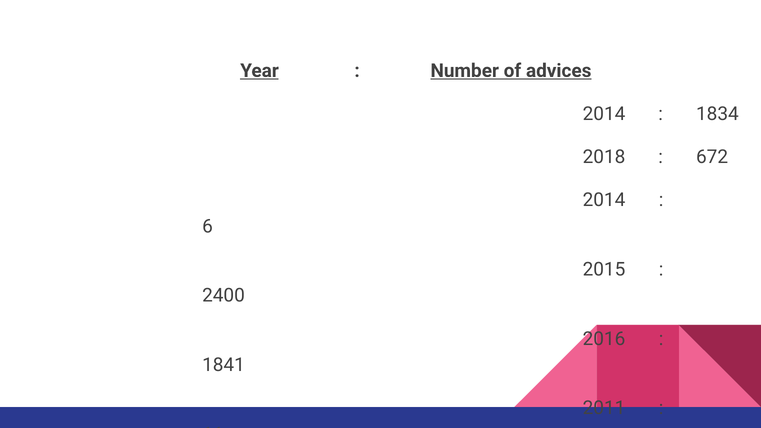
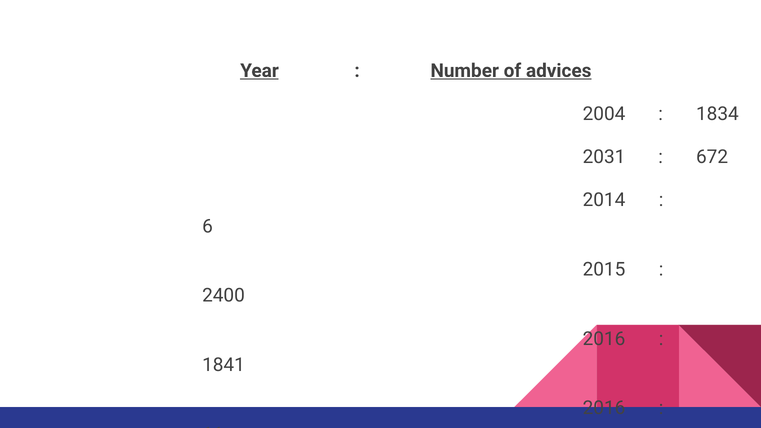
2014 at (604, 114): 2014 -> 2004
2018: 2018 -> 2031
2011 at (604, 408): 2011 -> 2016
